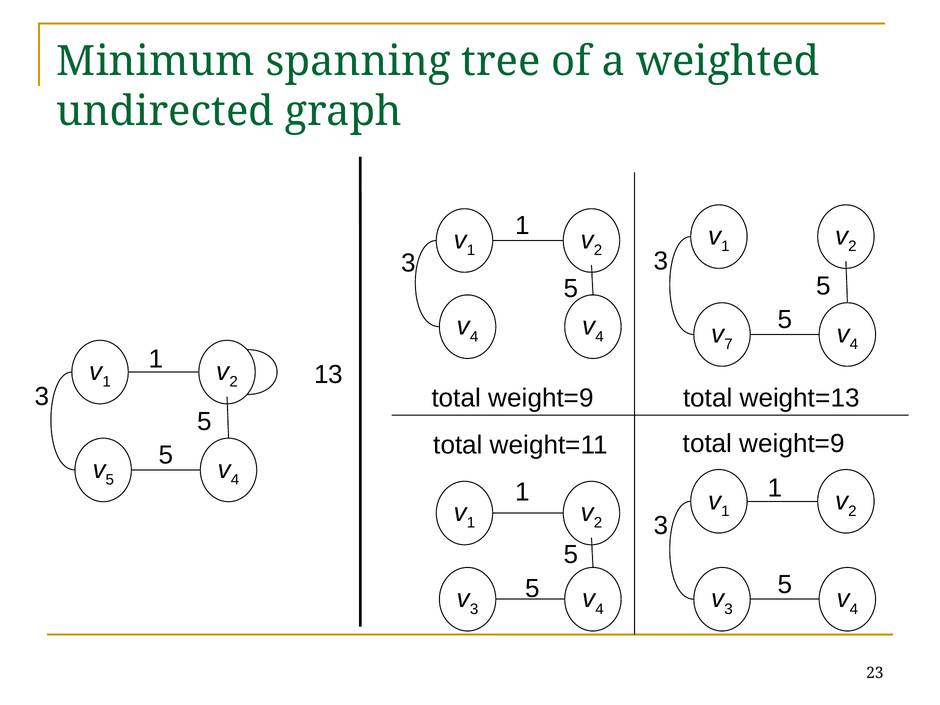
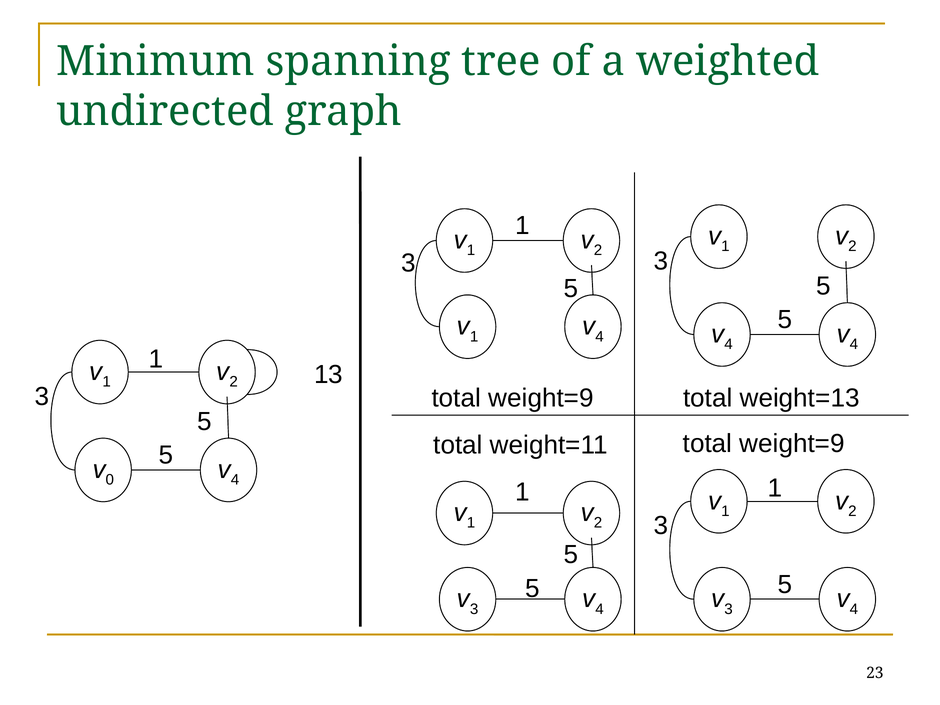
4 at (474, 337): 4 -> 1
7 at (729, 344): 7 -> 4
5 at (110, 480): 5 -> 0
